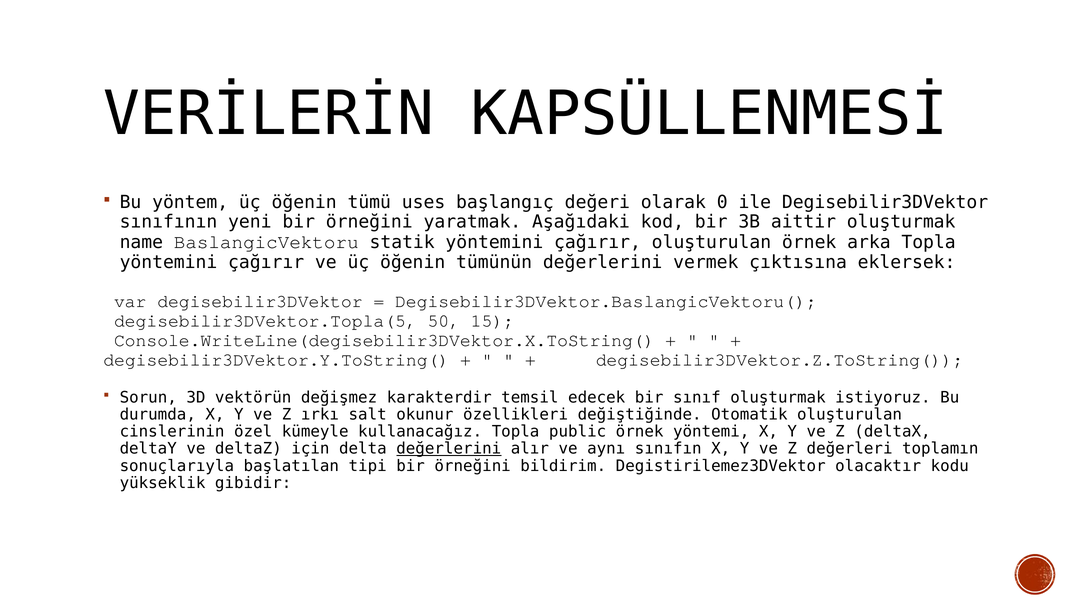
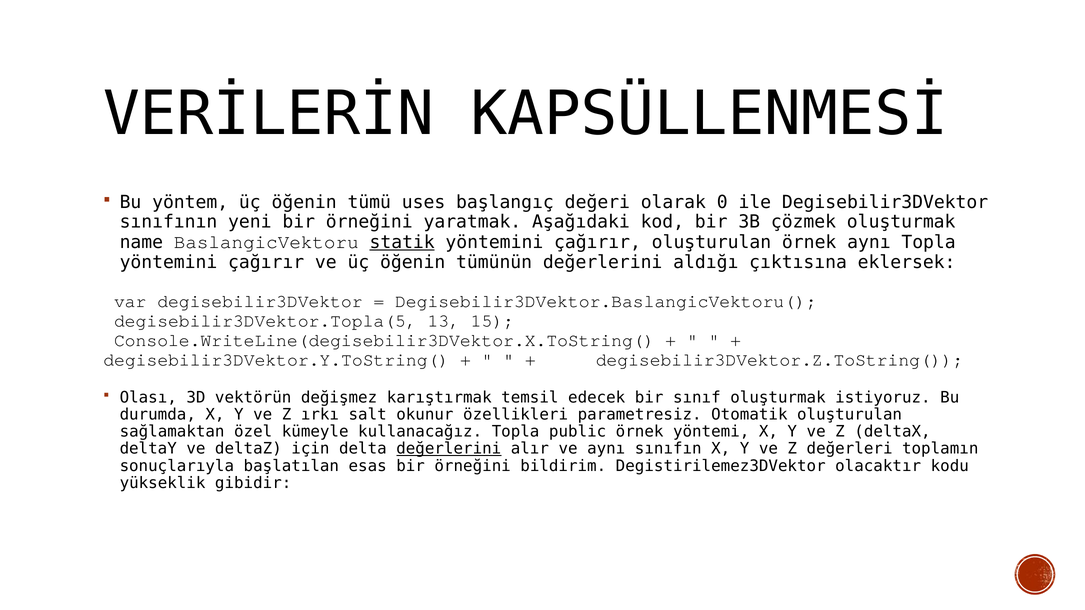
aittir: aittir -> çözmek
statik underline: none -> present
örnek arka: arka -> aynı
vermek: vermek -> aldığı
50: 50 -> 13
Sorun: Sorun -> Olası
karakterdir: karakterdir -> karıştırmak
değiştiğinde: değiştiğinde -> parametresiz
cinslerinin: cinslerinin -> sağlamaktan
tipi: tipi -> esas
